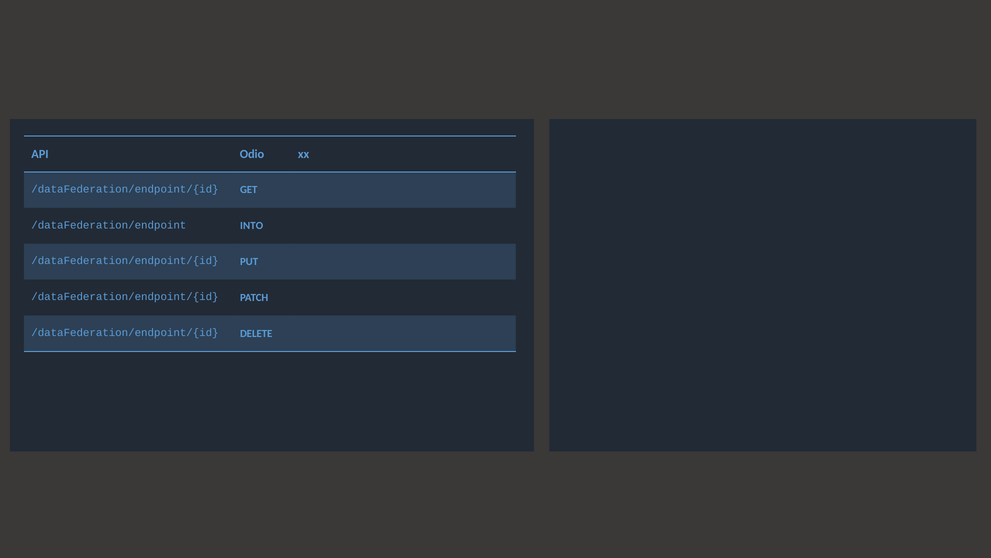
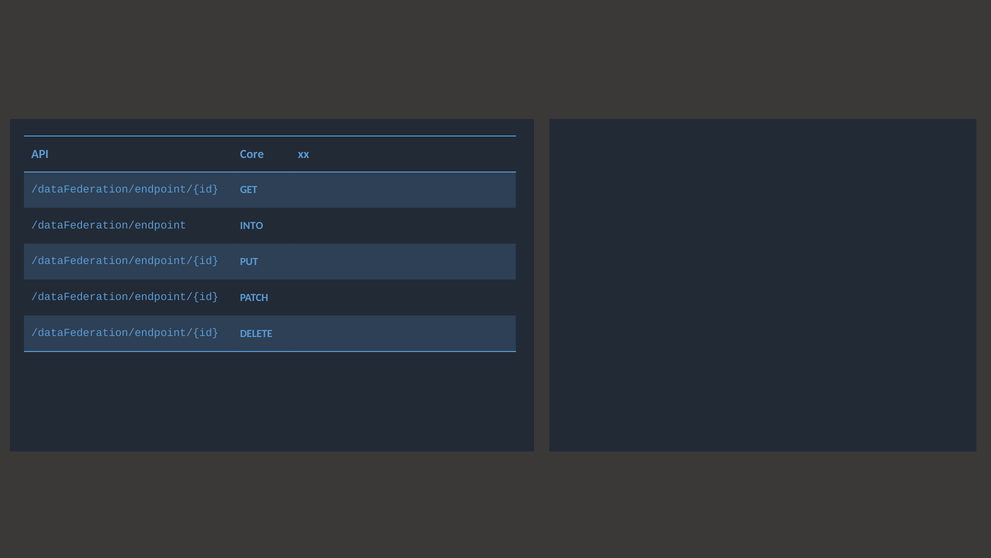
Odio: Odio -> Core
